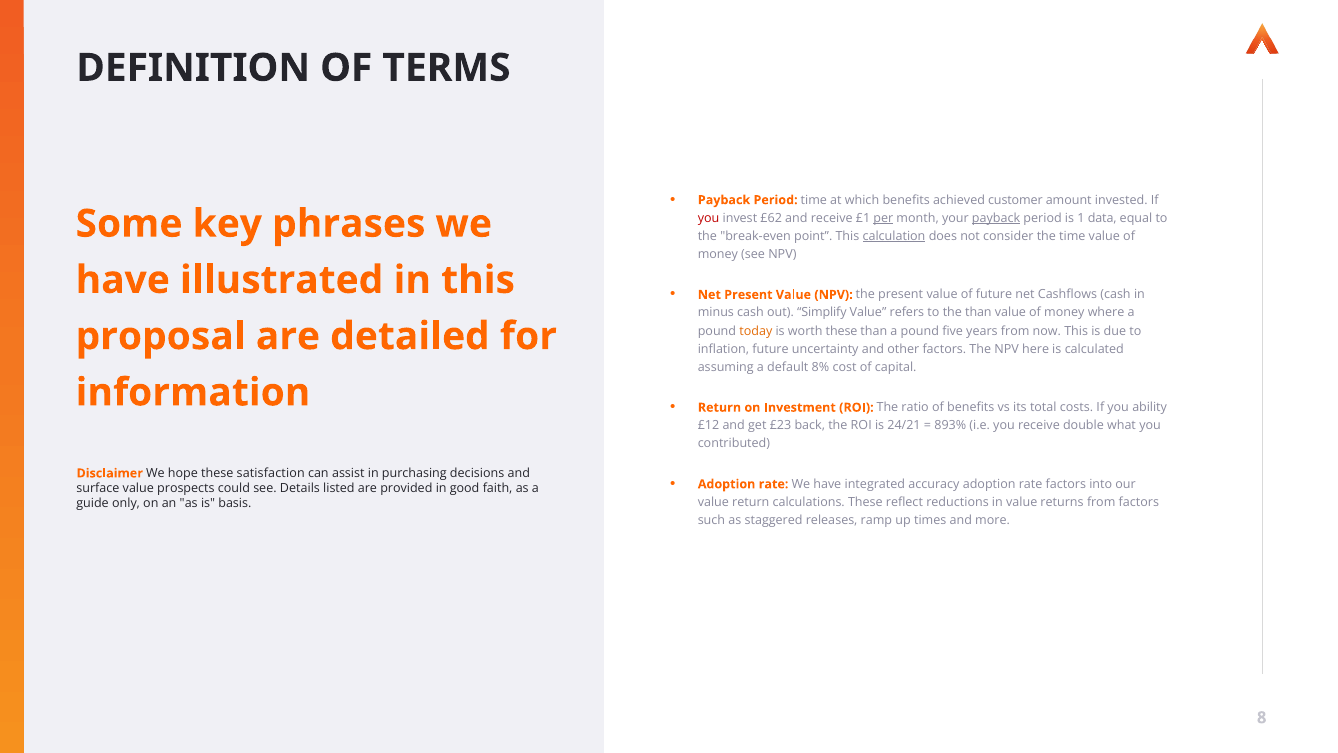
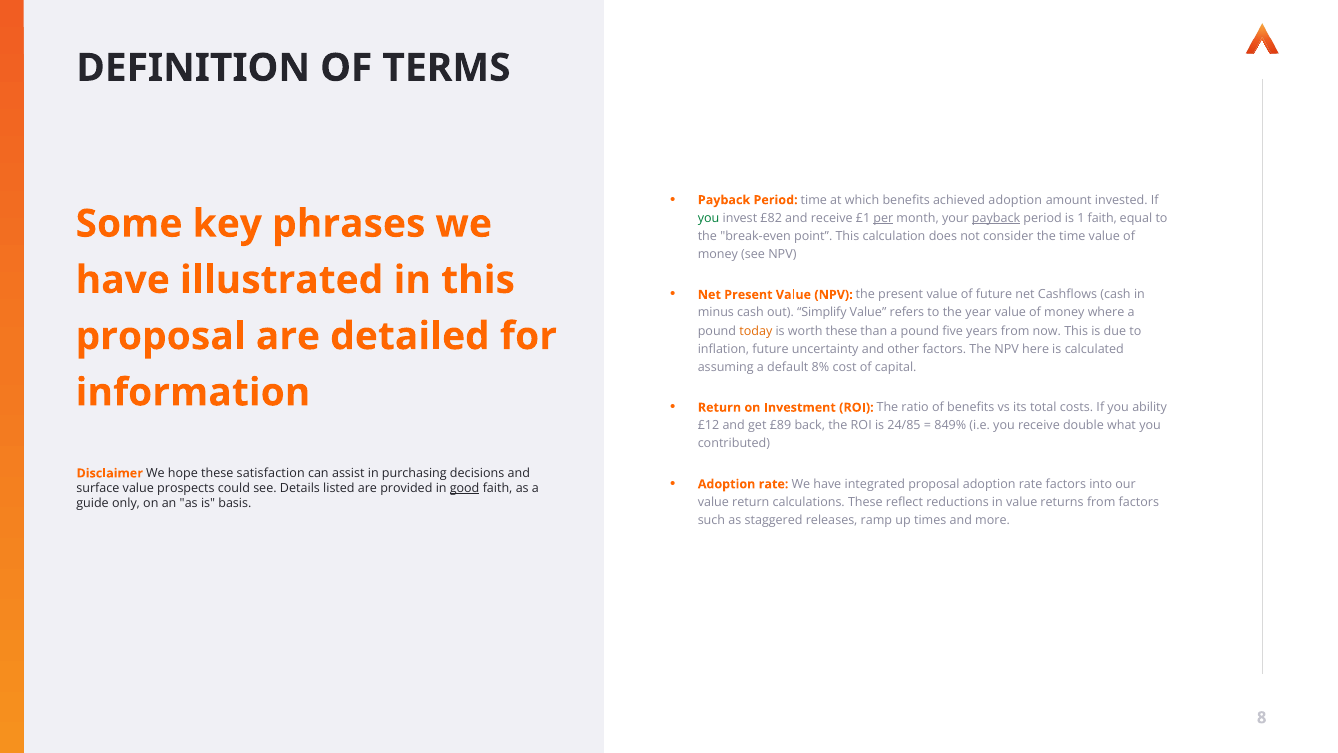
achieved customer: customer -> adoption
you at (709, 218) colour: red -> green
£62: £62 -> £82
1 data: data -> faith
calculation underline: present -> none
the than: than -> year
£23: £23 -> £89
24/21: 24/21 -> 24/85
893%: 893% -> 849%
integrated accuracy: accuracy -> proposal
good underline: none -> present
